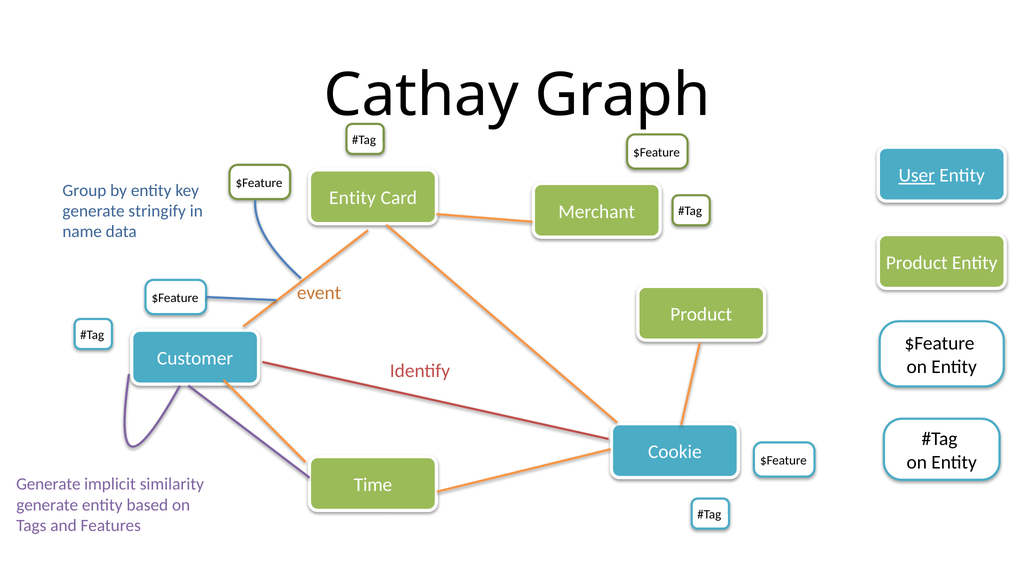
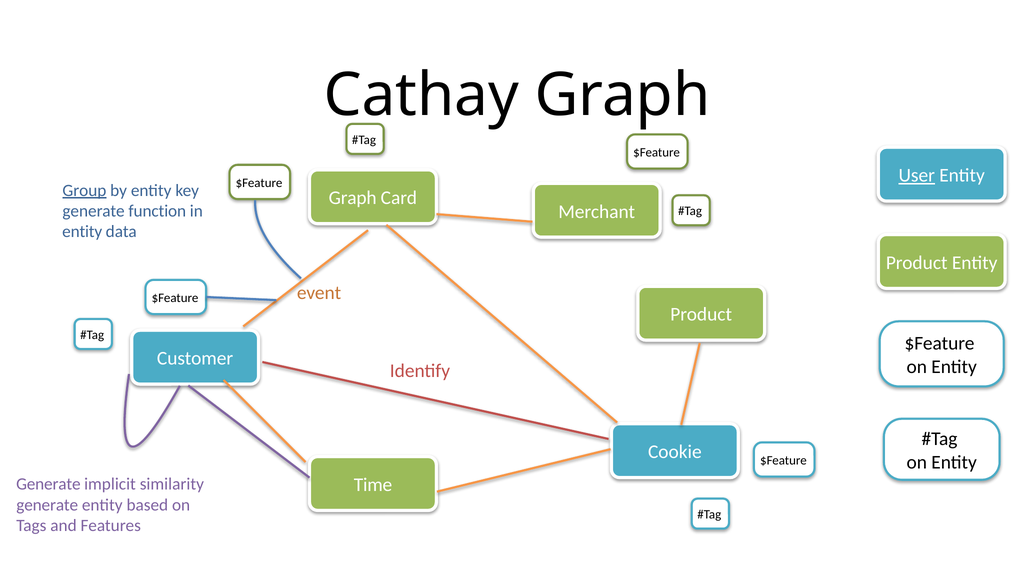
Group underline: none -> present
Entity at (352, 198): Entity -> Graph
stringify: stringify -> function
name at (82, 232): name -> entity
